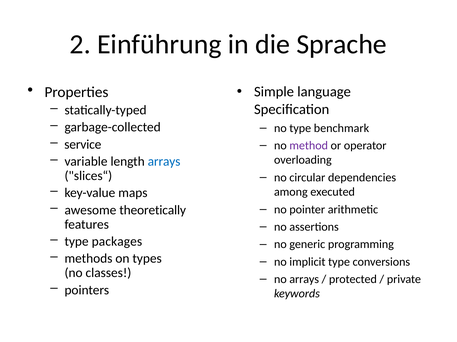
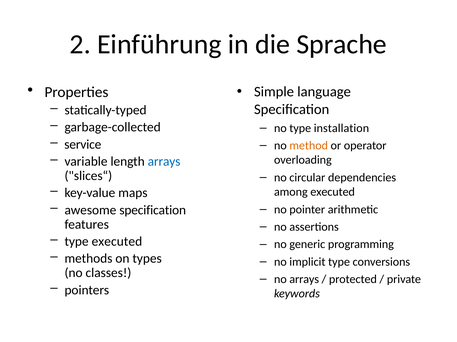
benchmark: benchmark -> installation
method colour: purple -> orange
awesome theoretically: theoretically -> specification
type packages: packages -> executed
